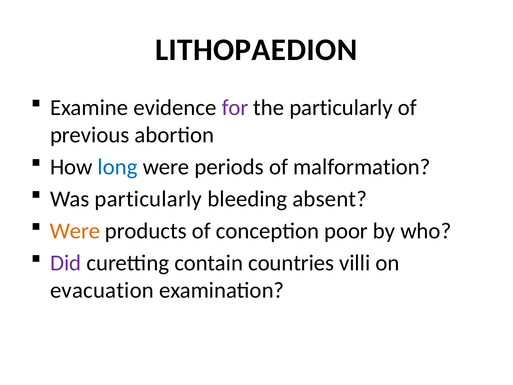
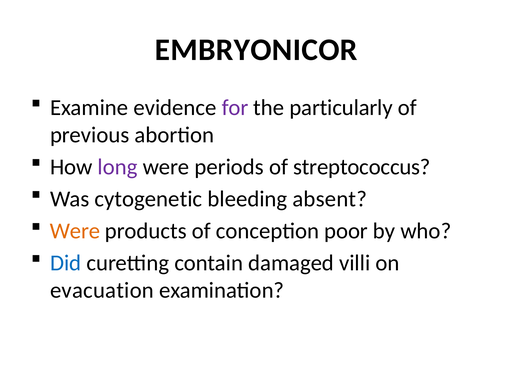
LITHOPAEDION: LITHOPAEDION -> EMBRYONICOR
long colour: blue -> purple
malformation: malformation -> streptococcus
Was particularly: particularly -> cytogenetic
Did colour: purple -> blue
countries: countries -> damaged
